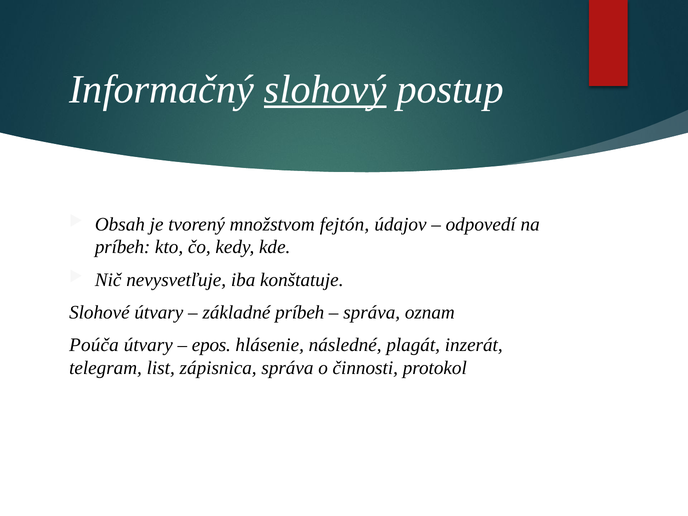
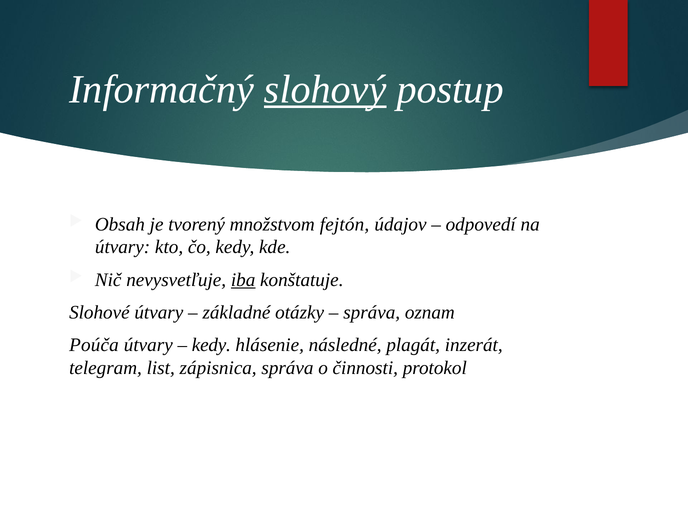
príbeh at (123, 247): príbeh -> útvary
iba underline: none -> present
základné príbeh: príbeh -> otázky
epos at (211, 345): epos -> kedy
